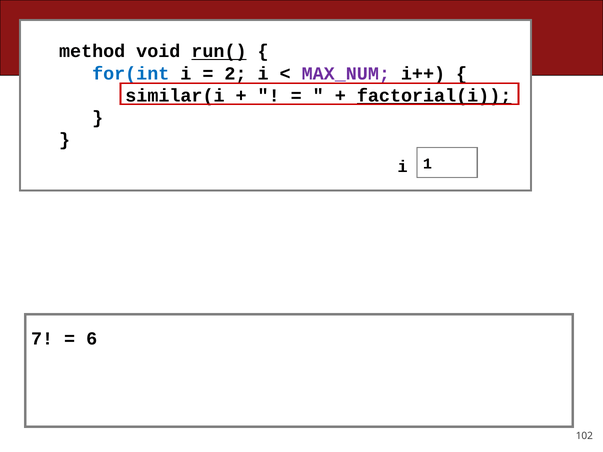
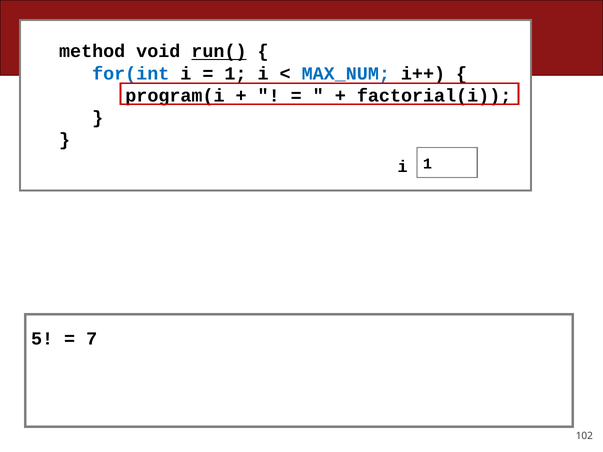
2 at (235, 74): 2 -> 1
MAX_NUM colour: purple -> blue
similar(i: similar(i -> program(i
factorial(i underline: present -> none
7: 7 -> 5
6: 6 -> 7
